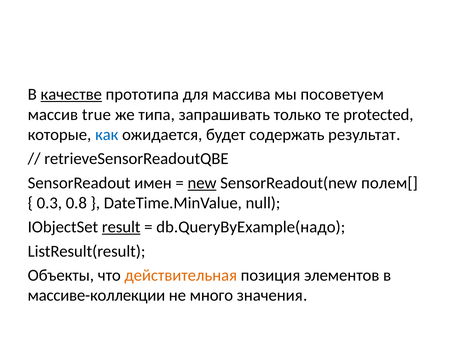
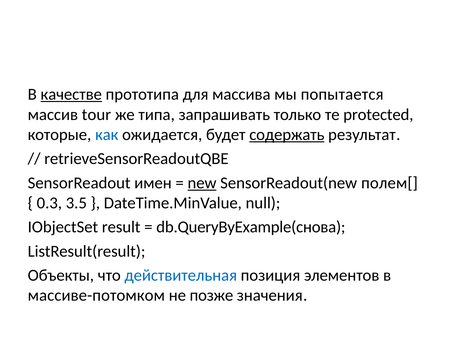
посоветуем: посоветуем -> попытается
true: true -> tour
содержать underline: none -> present
0.8: 0.8 -> 3.5
result underline: present -> none
db.QueryByExample(надо: db.QueryByExample(надо -> db.QueryByExample(снова
действительная colour: orange -> blue
массиве-коллекции: массиве-коллекции -> массиве-потомком
много: много -> позже
